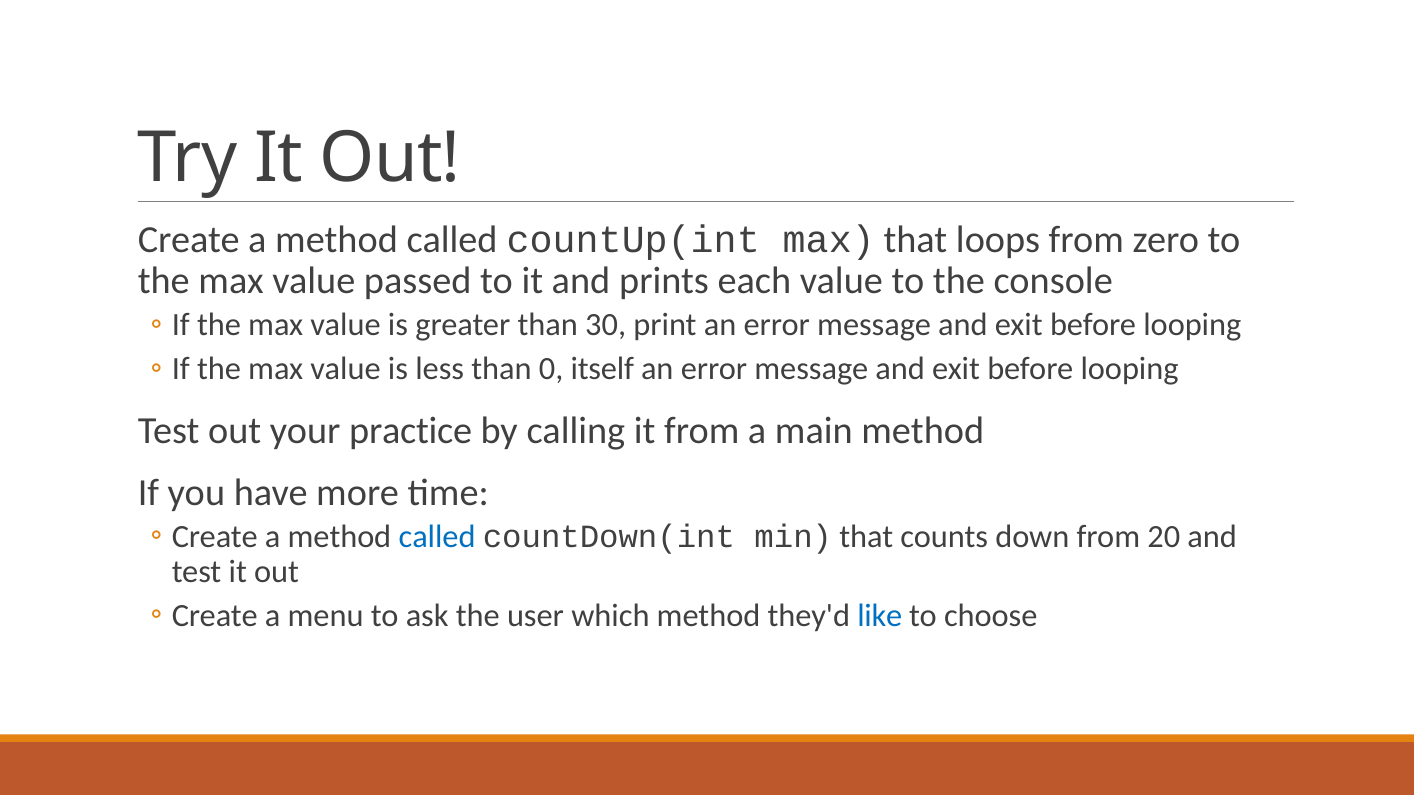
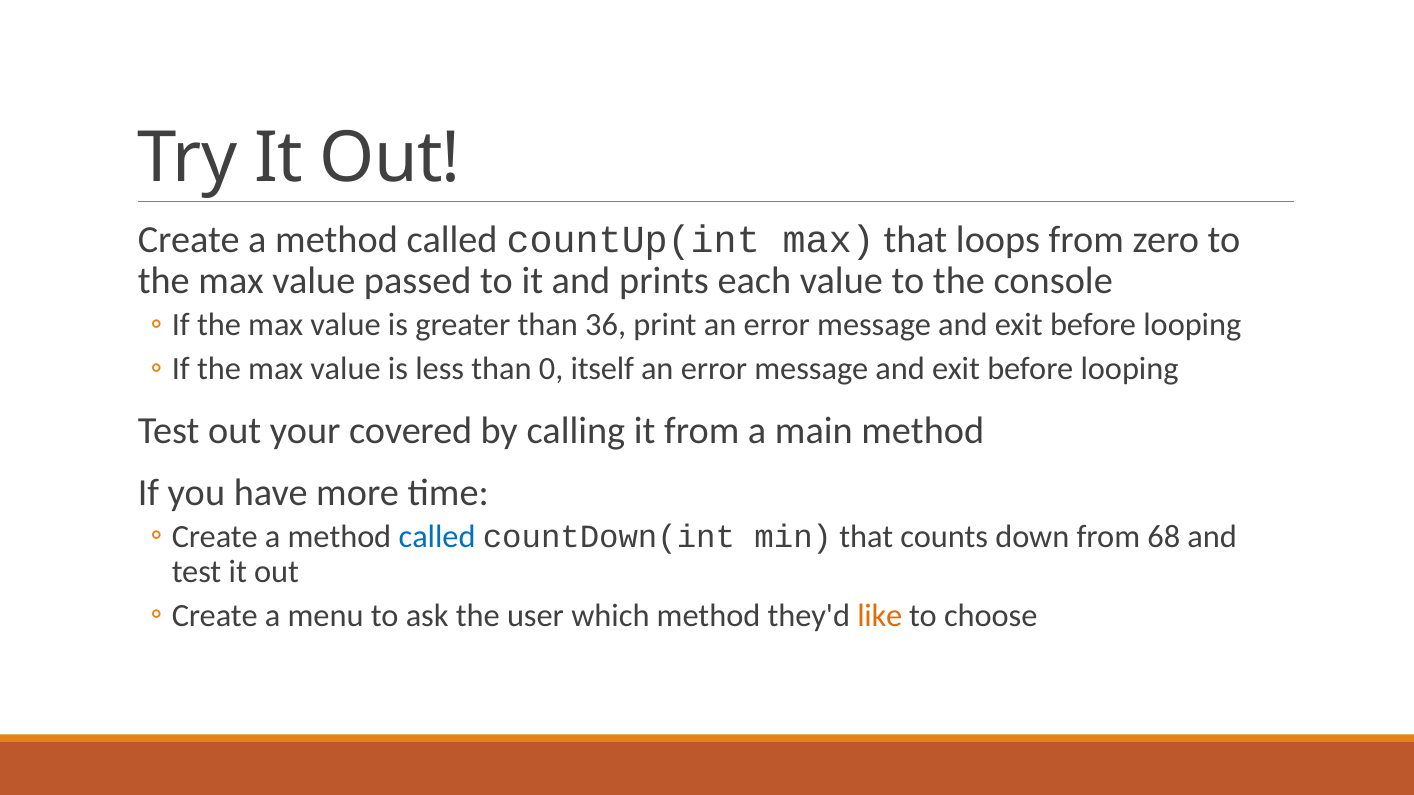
30: 30 -> 36
practice: practice -> covered
20: 20 -> 68
like colour: blue -> orange
